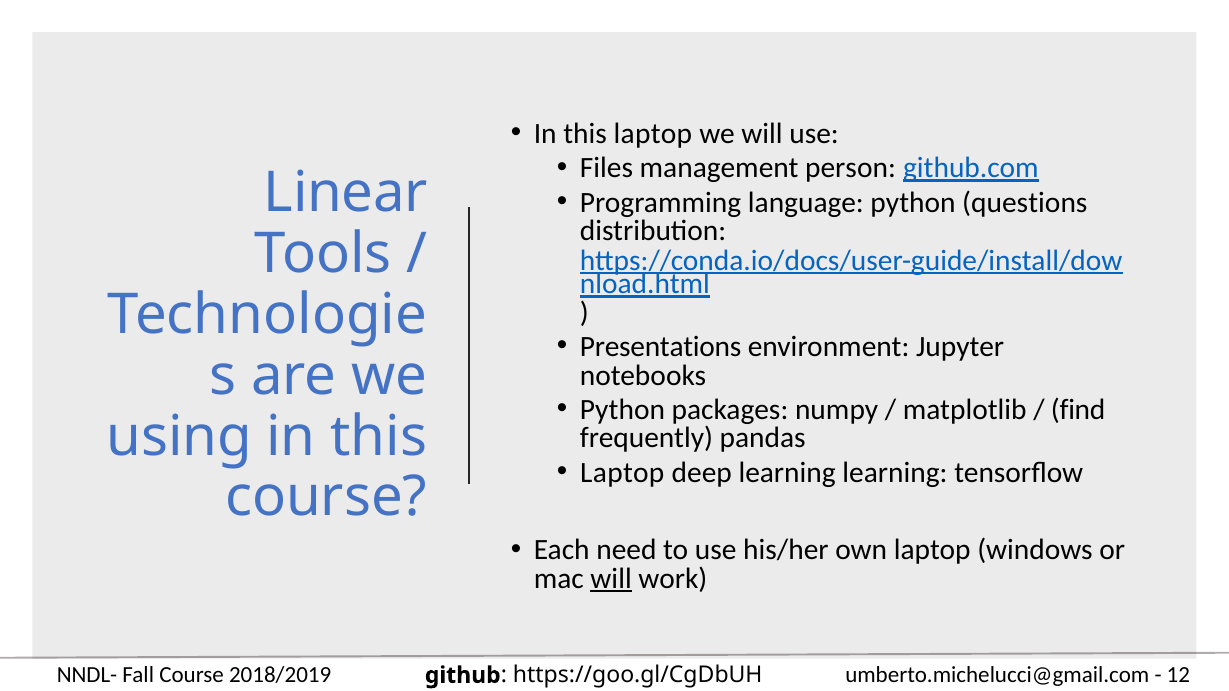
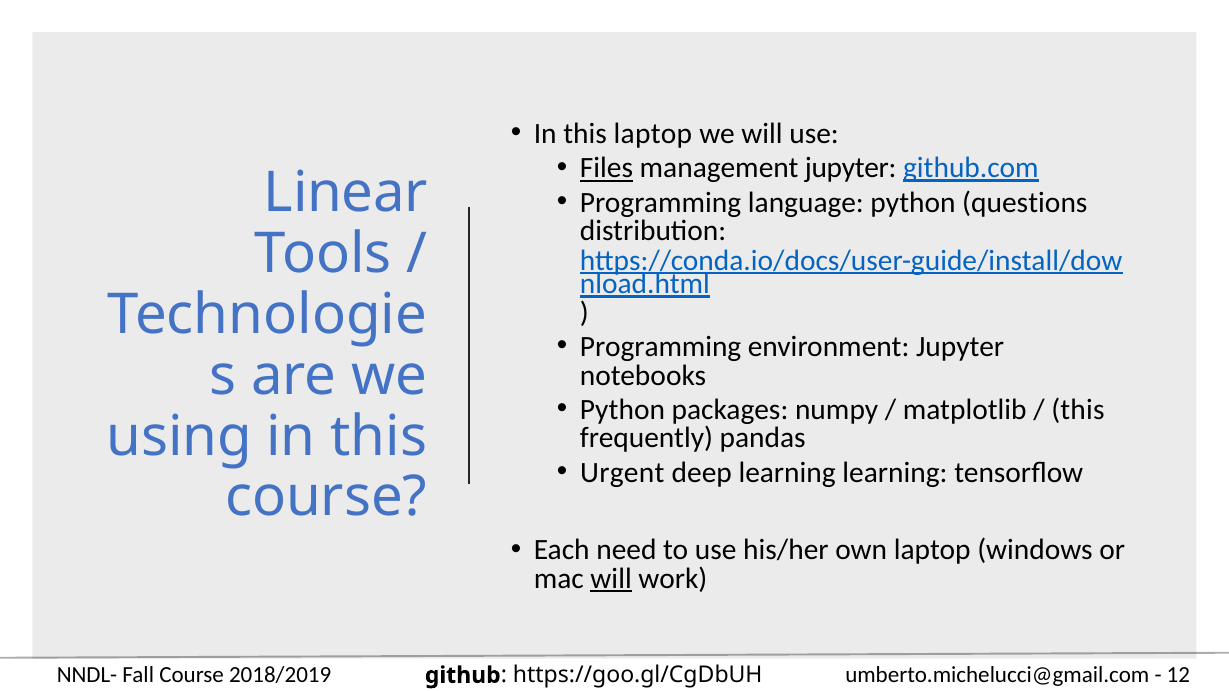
Files underline: none -> present
management person: person -> jupyter
Presentations at (661, 347): Presentations -> Programming
find at (1078, 410): find -> this
Laptop at (622, 473): Laptop -> Urgent
